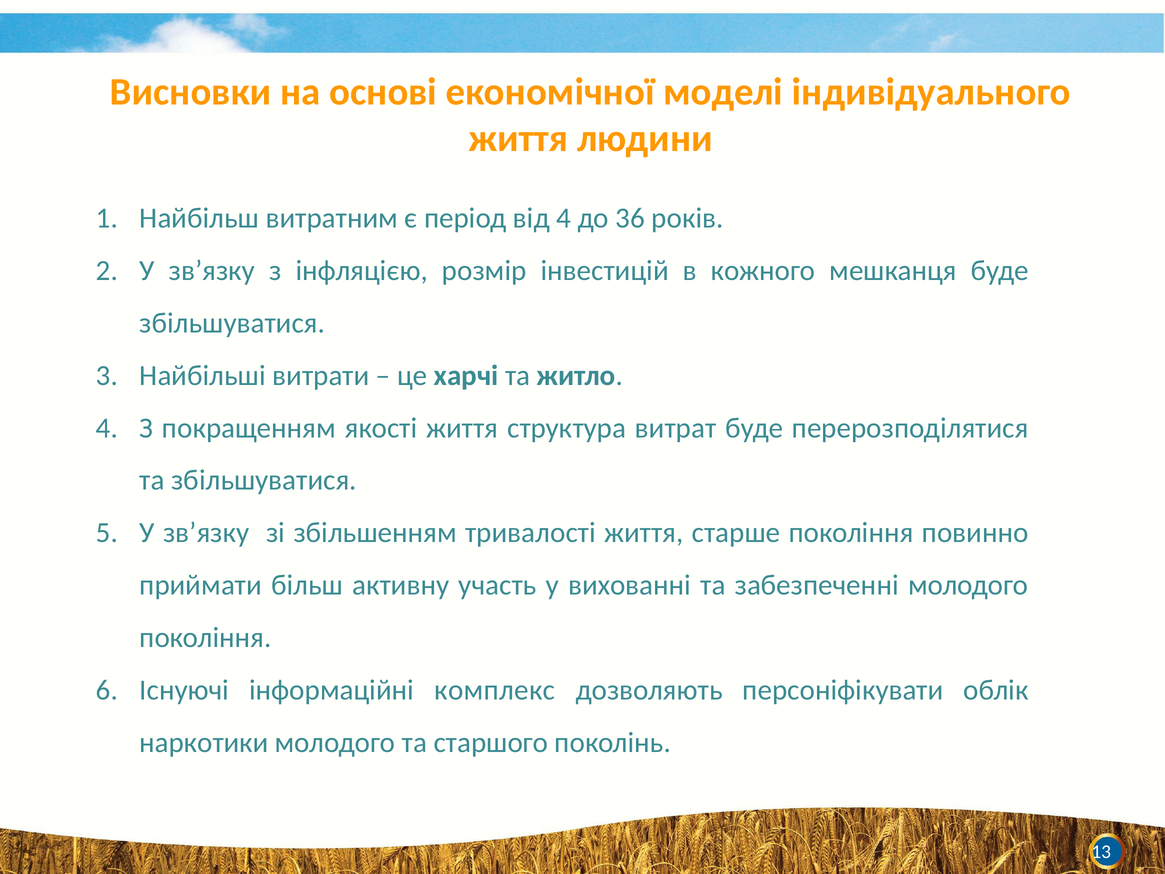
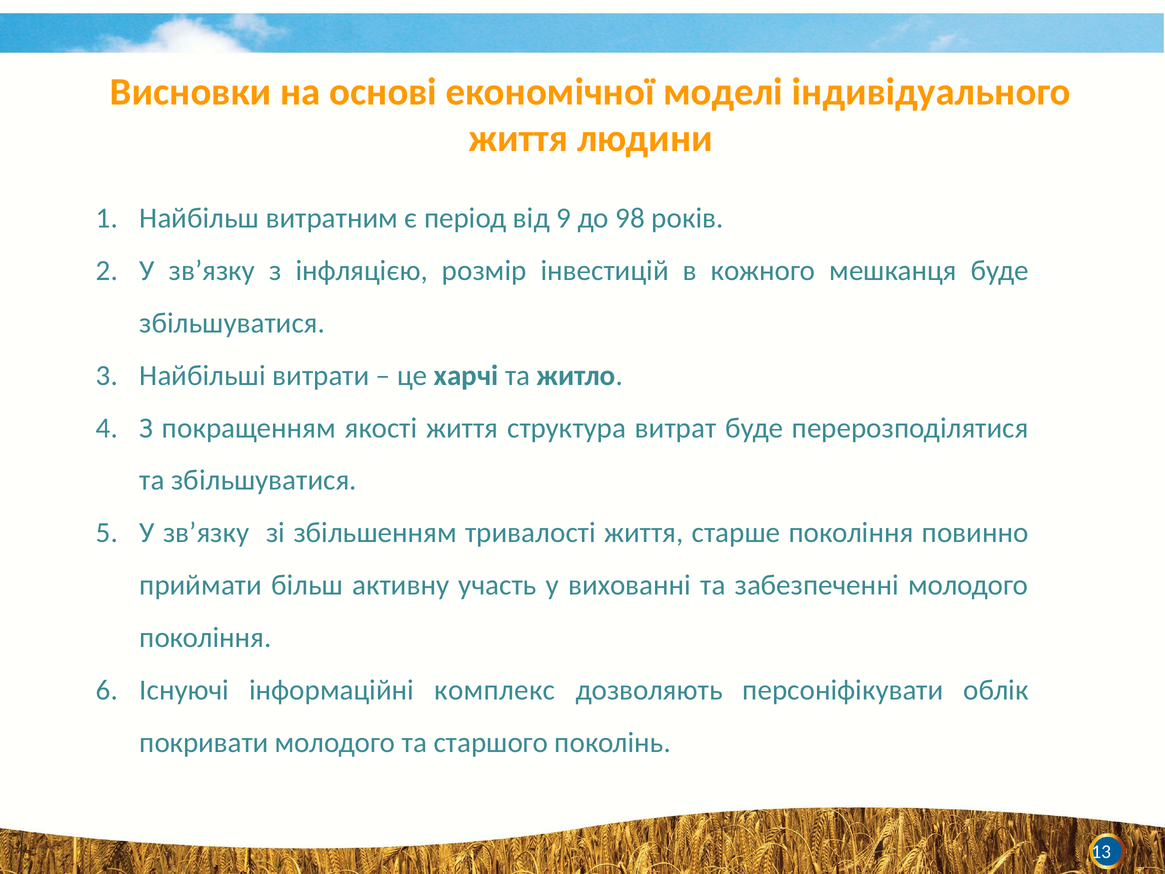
від 4: 4 -> 9
36: 36 -> 98
наркотики: наркотики -> покривати
